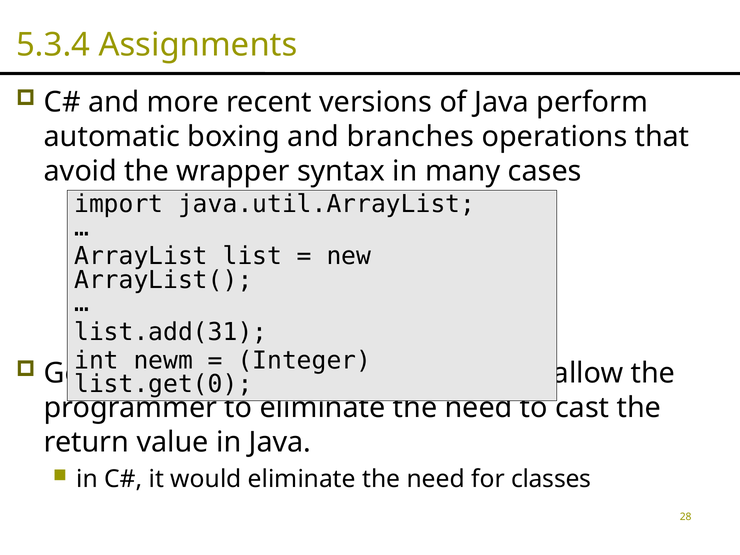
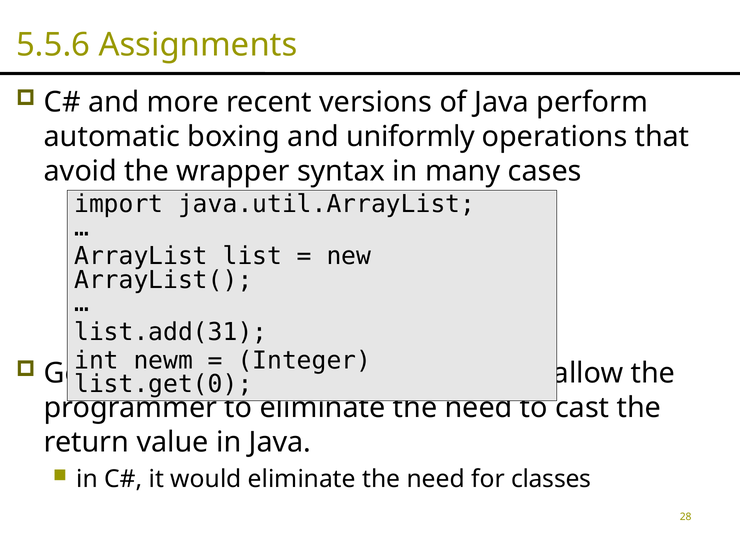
5.3.4: 5.3.4 -> 5.5.6
branches: branches -> uniformly
